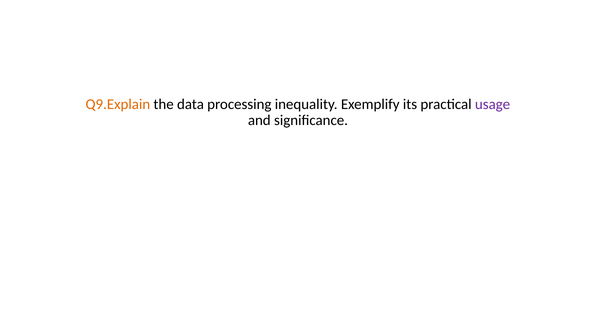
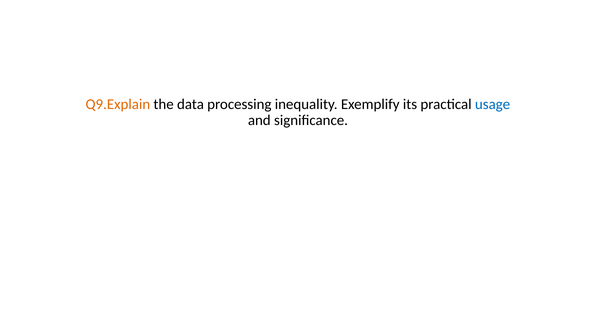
usage colour: purple -> blue
